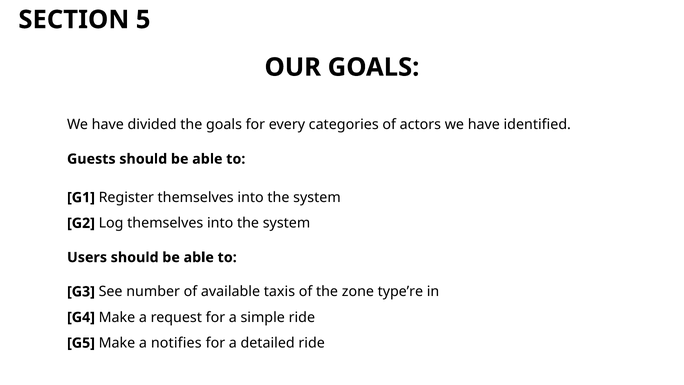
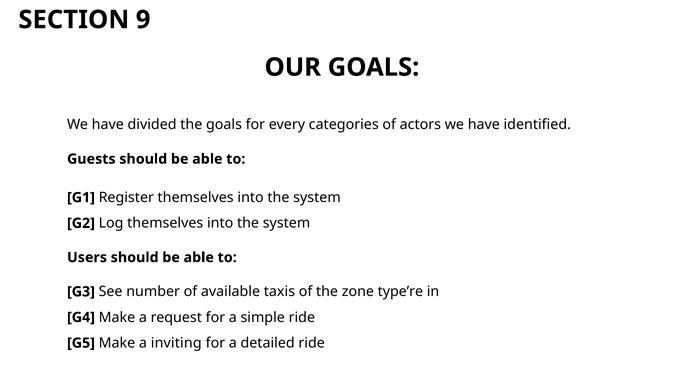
5: 5 -> 9
notifies: notifies -> inviting
